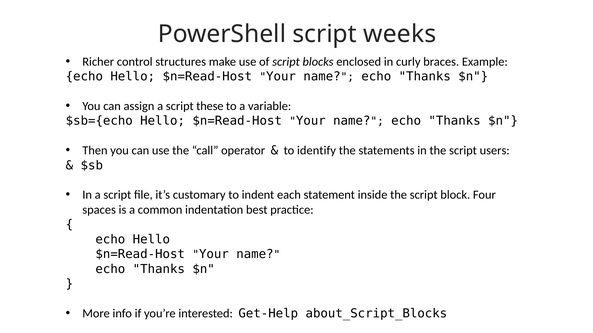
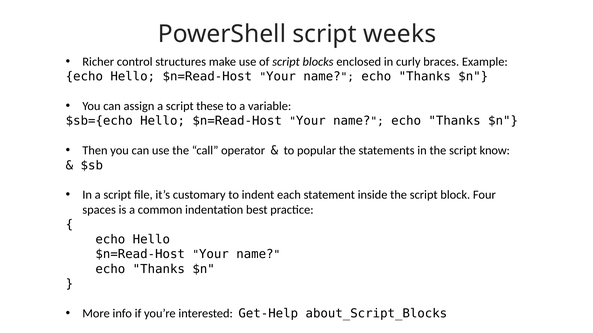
identify: identify -> popular
users: users -> know
